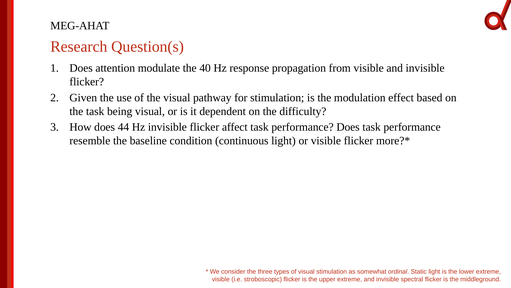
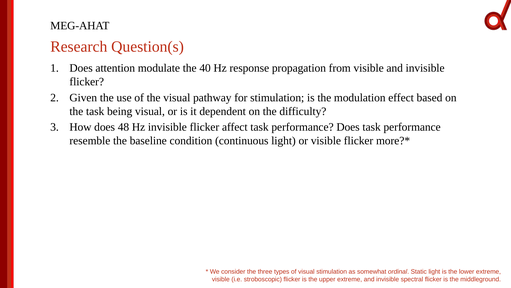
44: 44 -> 48
